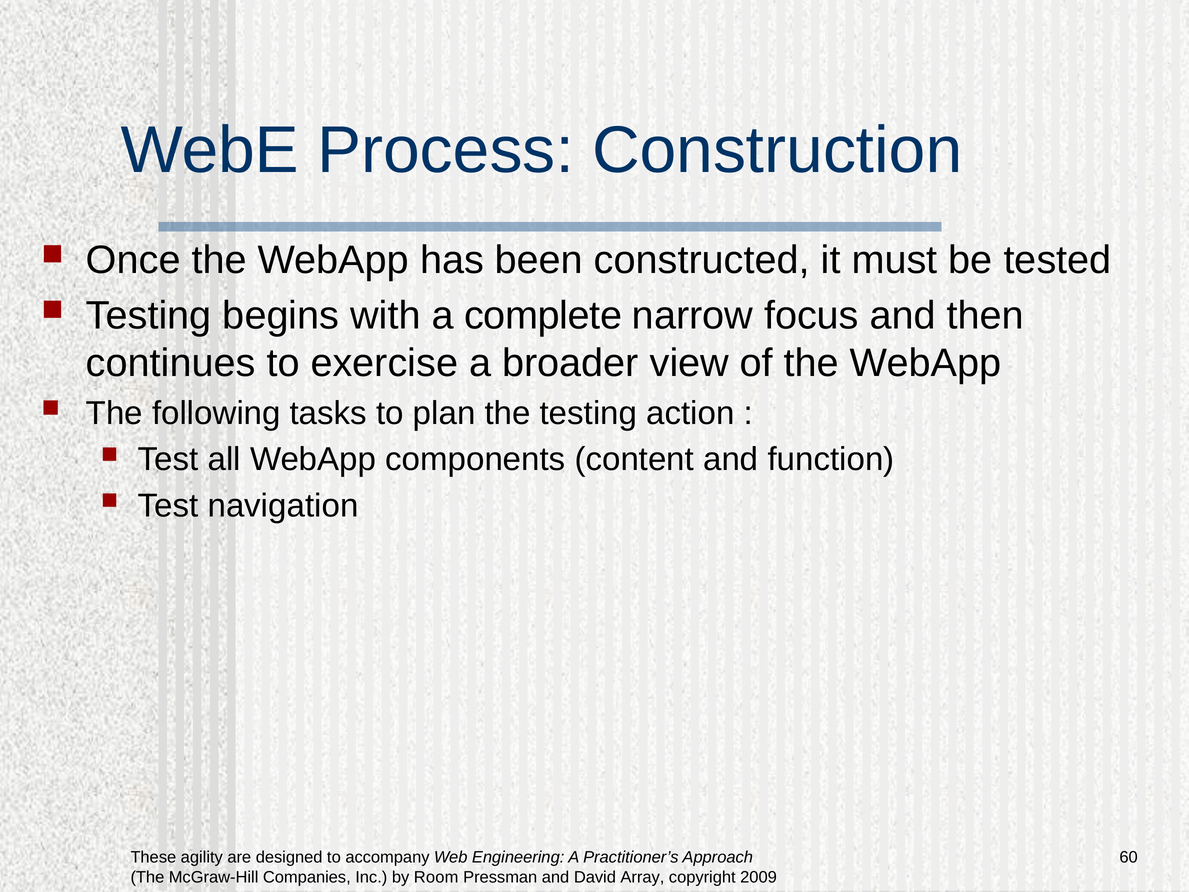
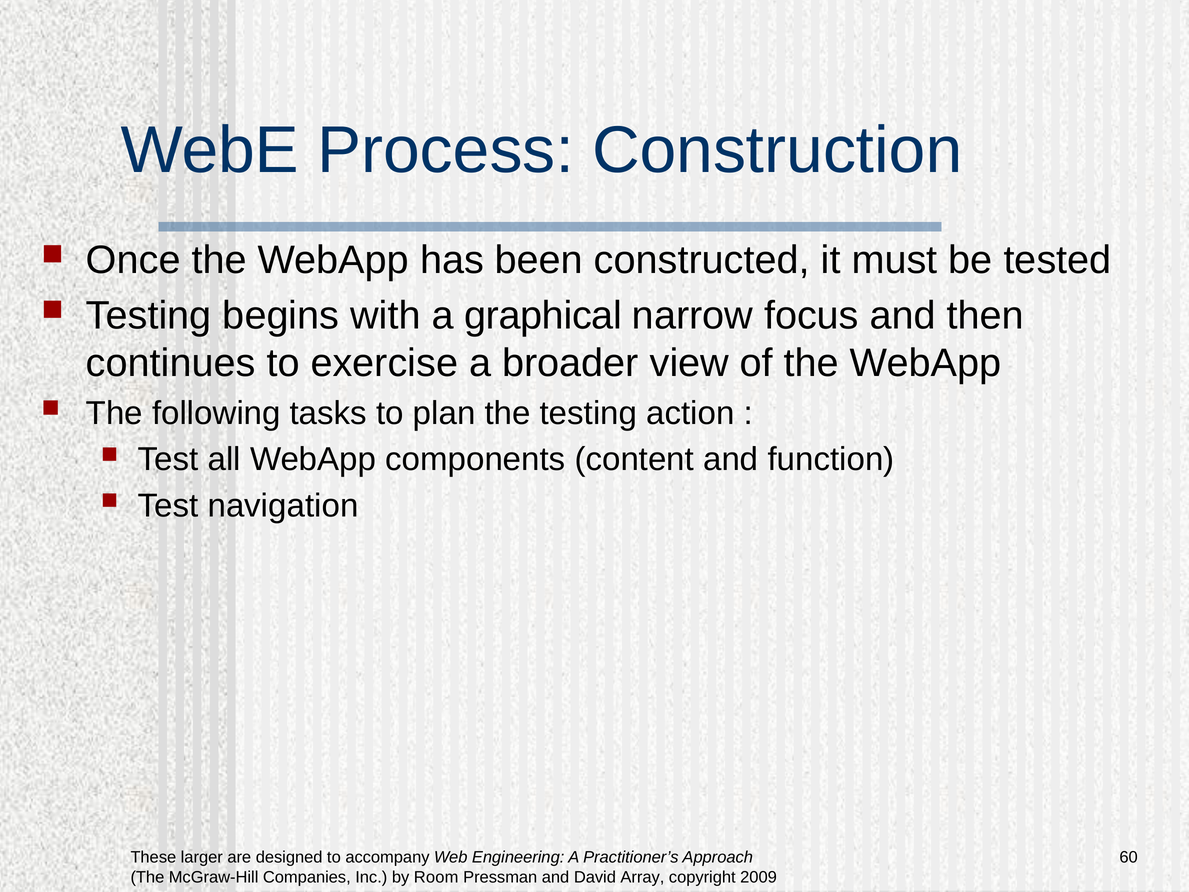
complete: complete -> graphical
agility: agility -> larger
